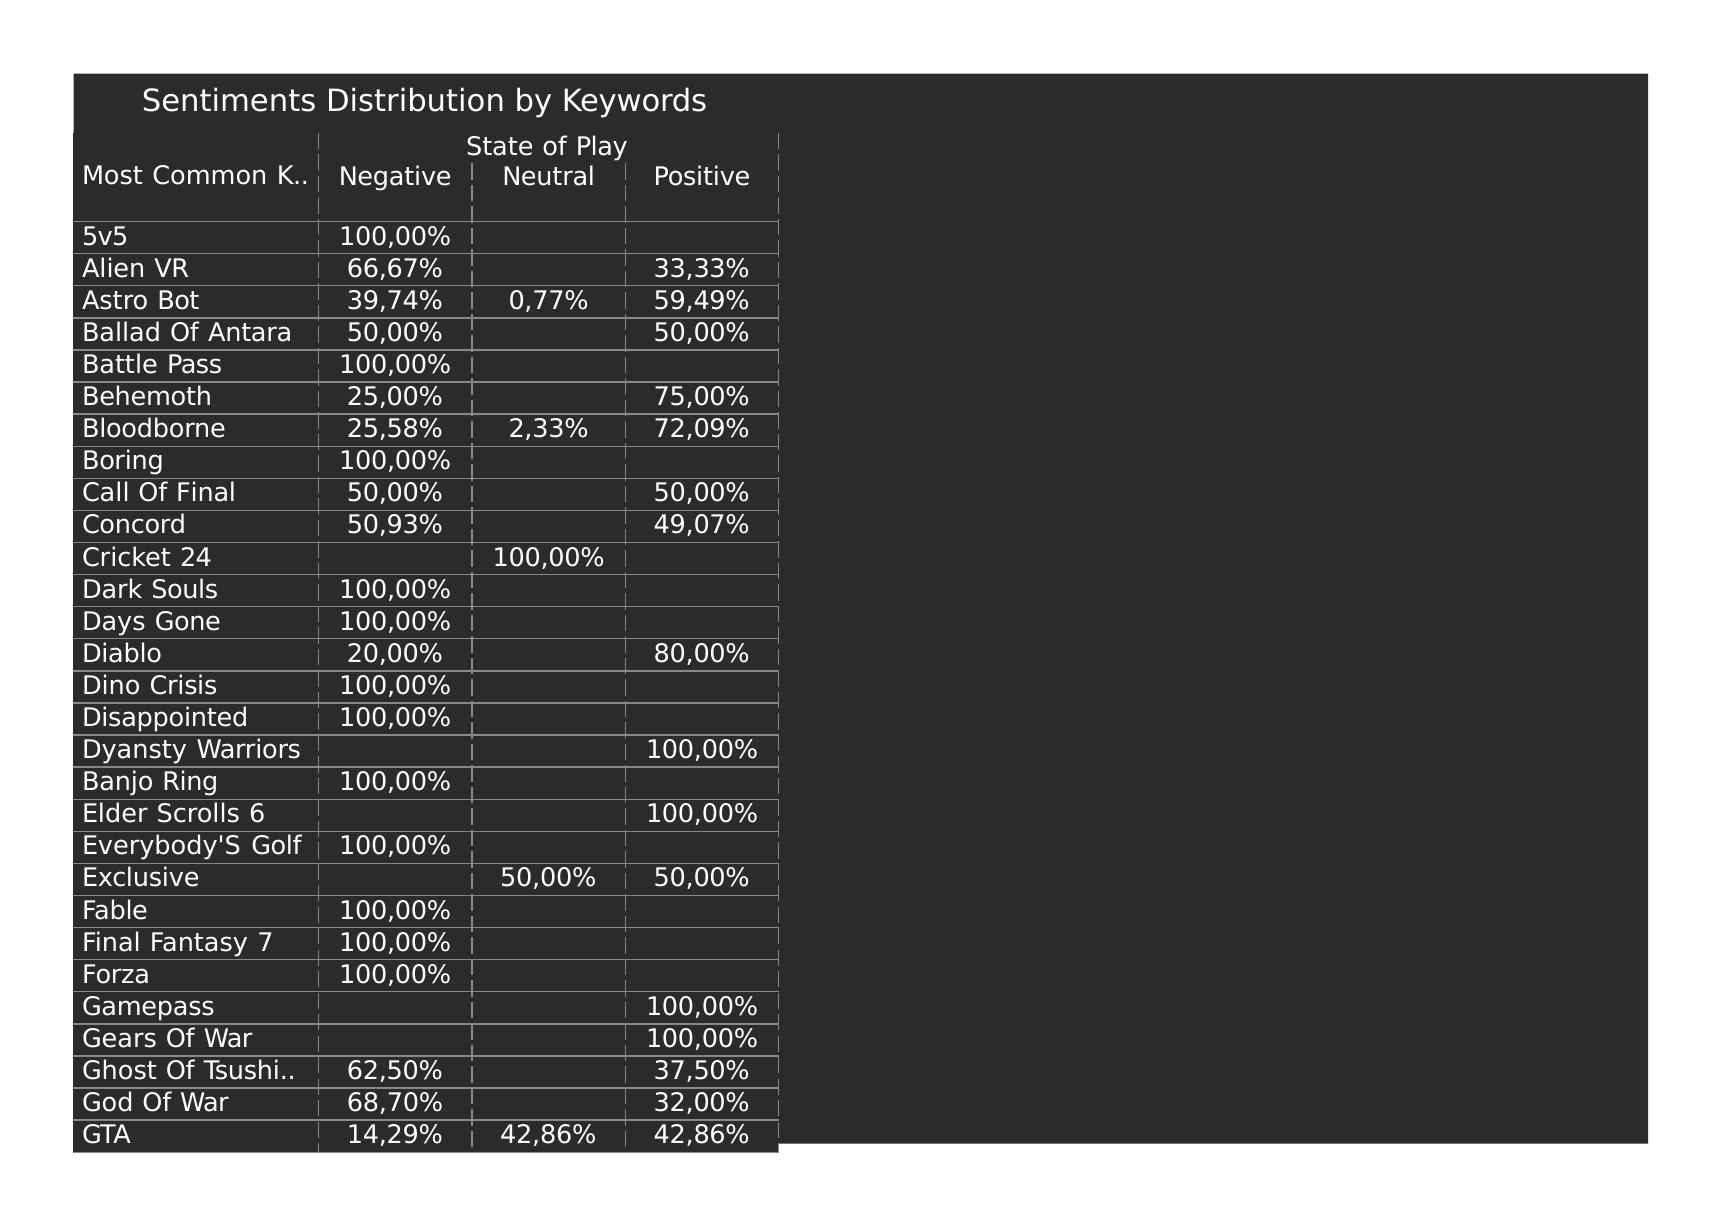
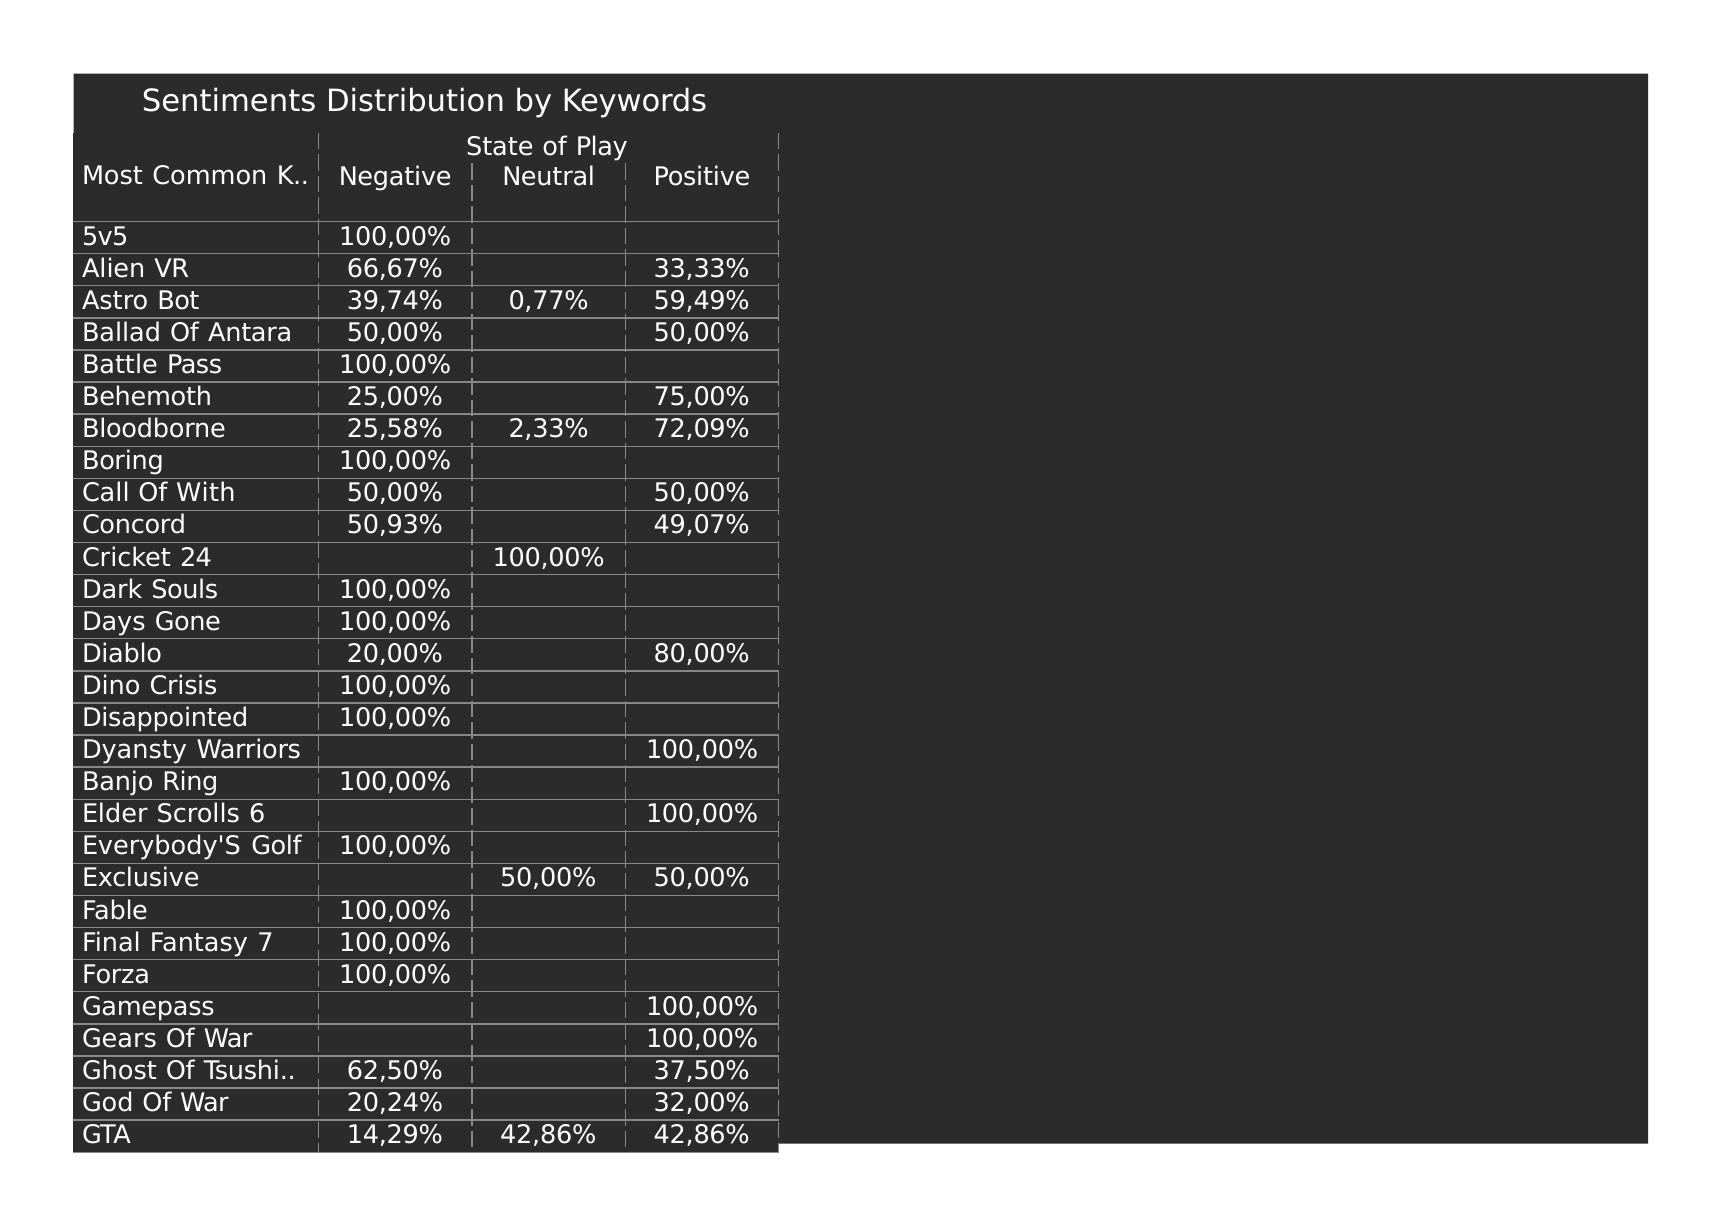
Of Final: Final -> With
68,70%: 68,70% -> 20,24%
